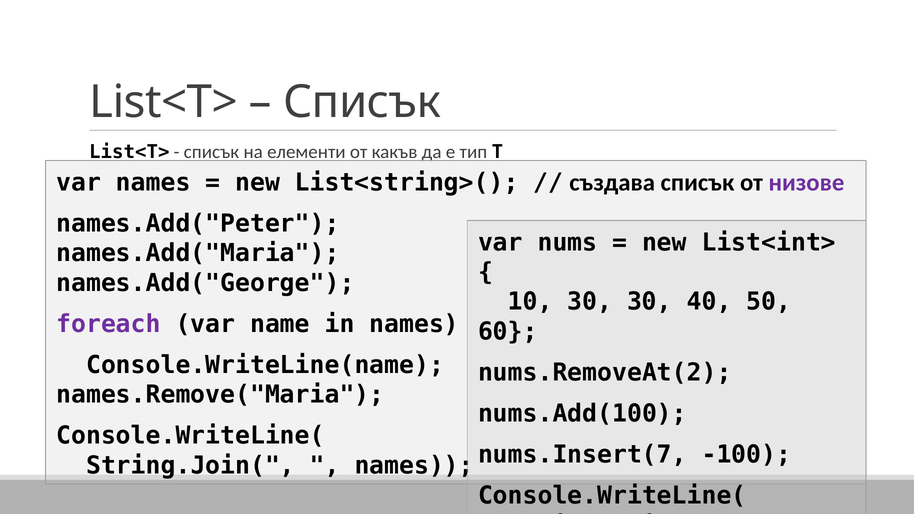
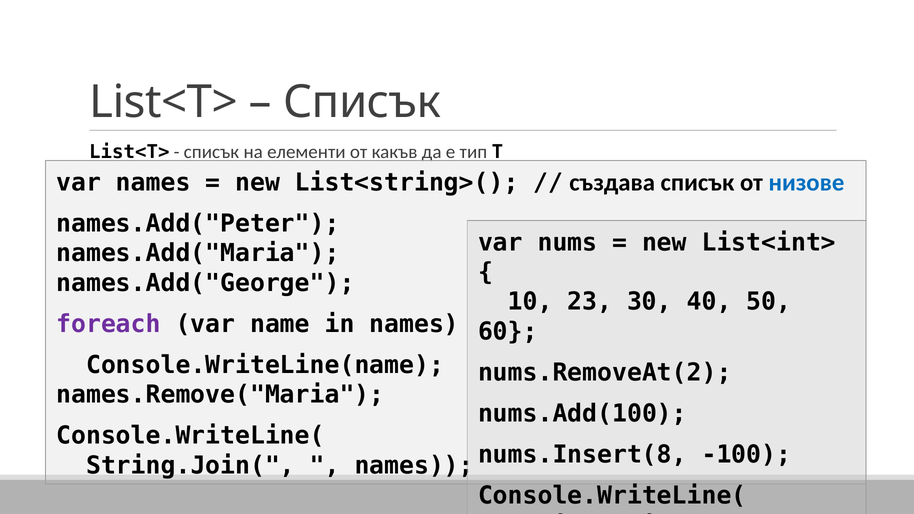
низове colour: purple -> blue
10 30: 30 -> 23
nums.Insert(7: nums.Insert(7 -> nums.Insert(8
